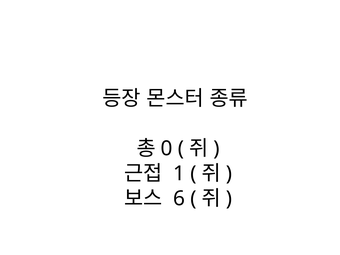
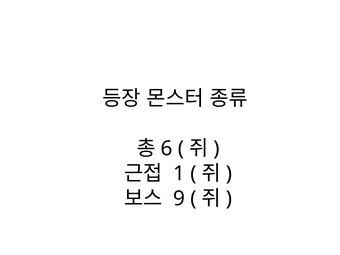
0: 0 -> 6
6: 6 -> 9
